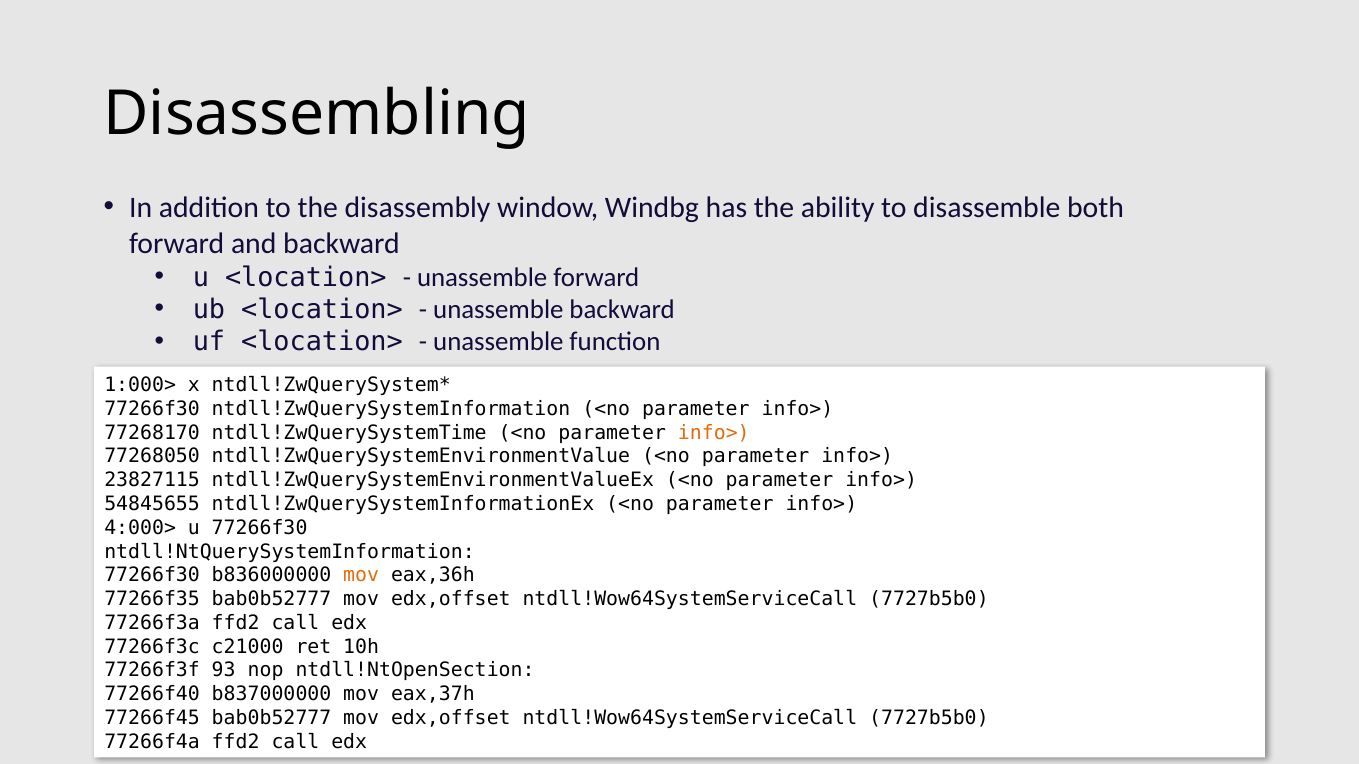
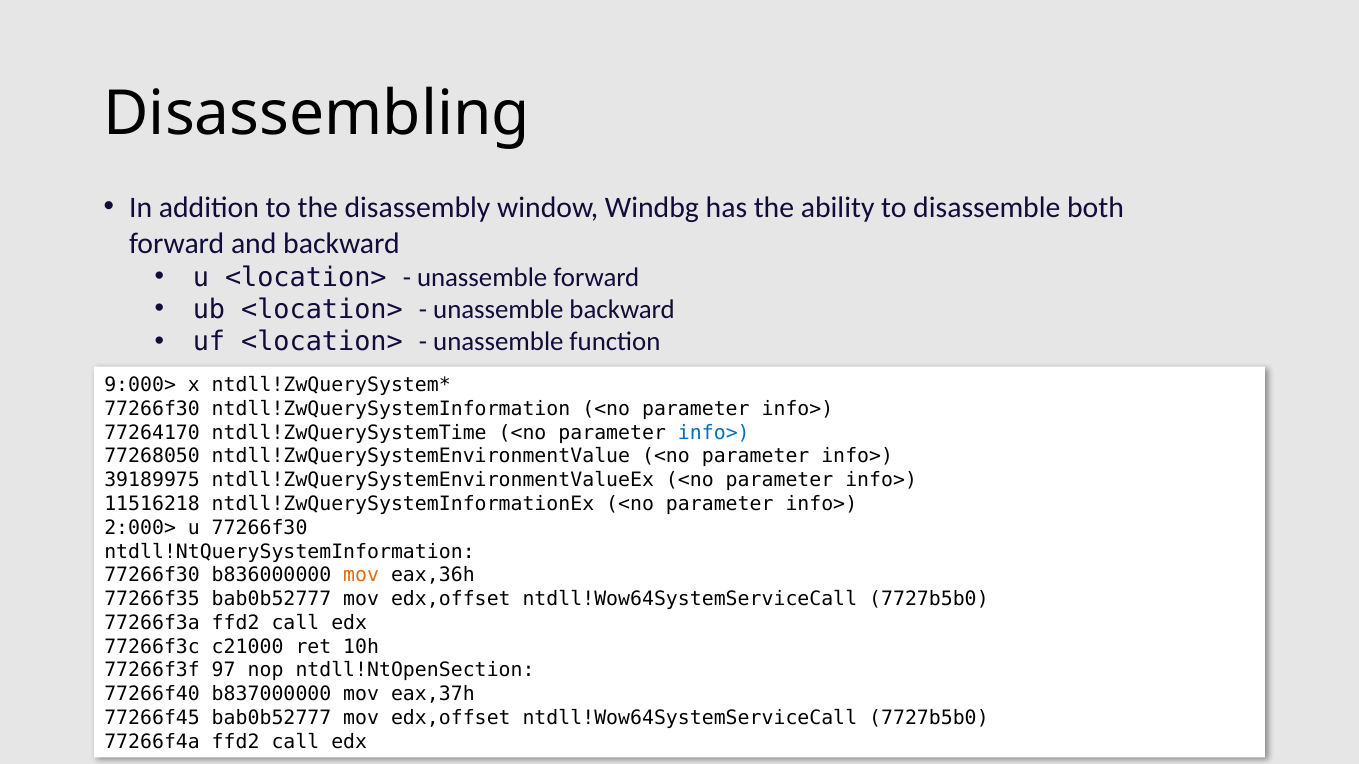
1:000>: 1:000> -> 9:000>
77268170: 77268170 -> 77264170
info> at (714, 433) colour: orange -> blue
23827115: 23827115 -> 39189975
54845655: 54845655 -> 11516218
4:000>: 4:000> -> 2:000>
93: 93 -> 97
